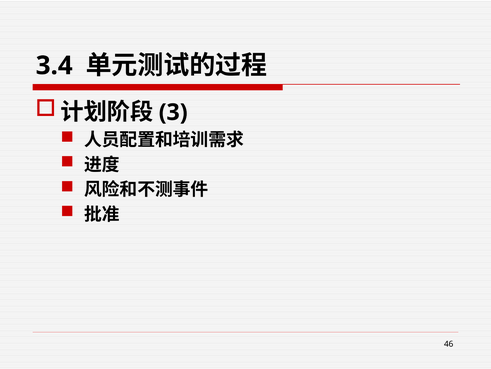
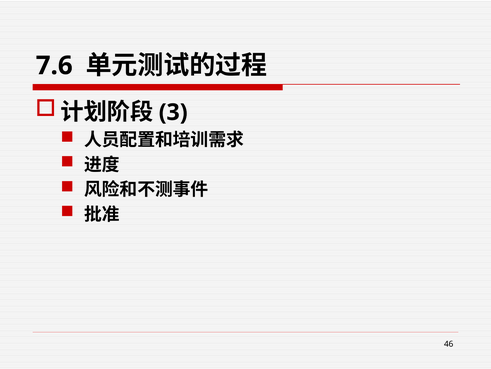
3.4: 3.4 -> 7.6
